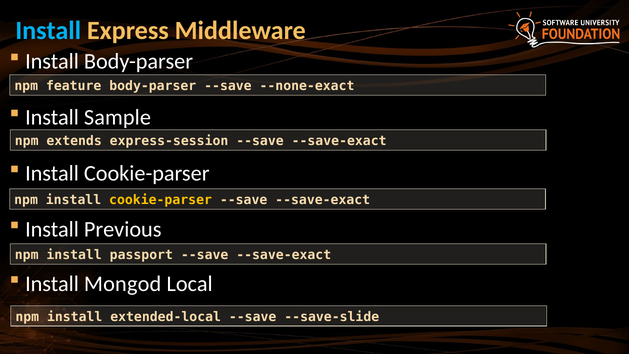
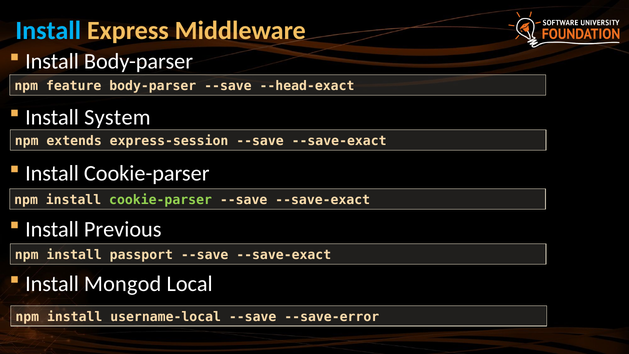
--none-exact: --none-exact -> --head-exact
Sample: Sample -> System
cookie-parser at (161, 200) colour: yellow -> light green
extended-local: extended-local -> username-local
--save-slide: --save-slide -> --save-error
